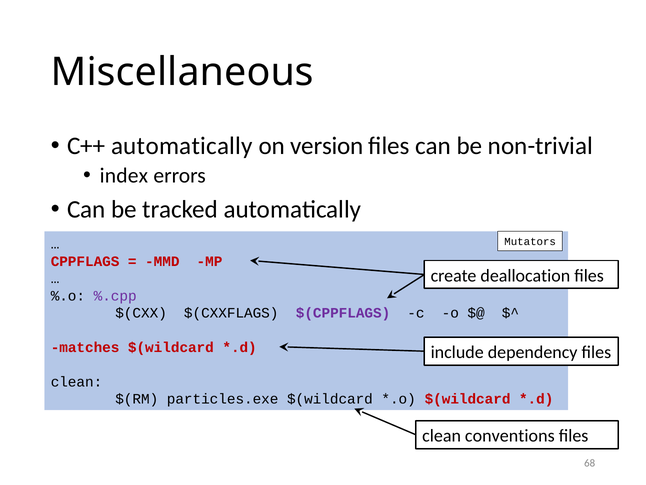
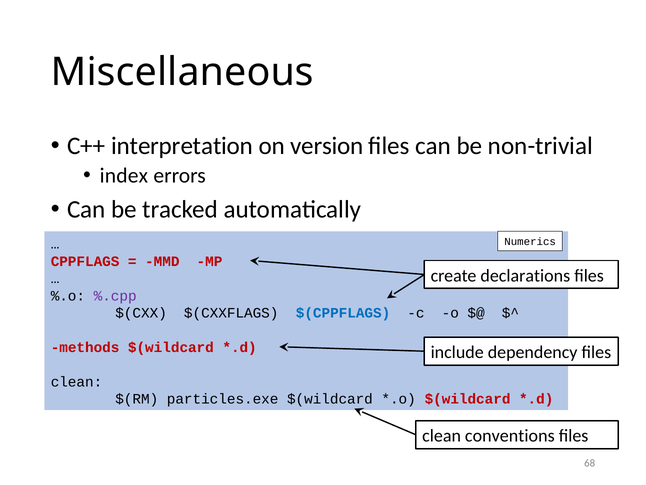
C++ automatically: automatically -> interpretation
Mutators: Mutators -> Numerics
deallocation: deallocation -> declarations
$(CPPFLAGS colour: purple -> blue
matches: matches -> methods
